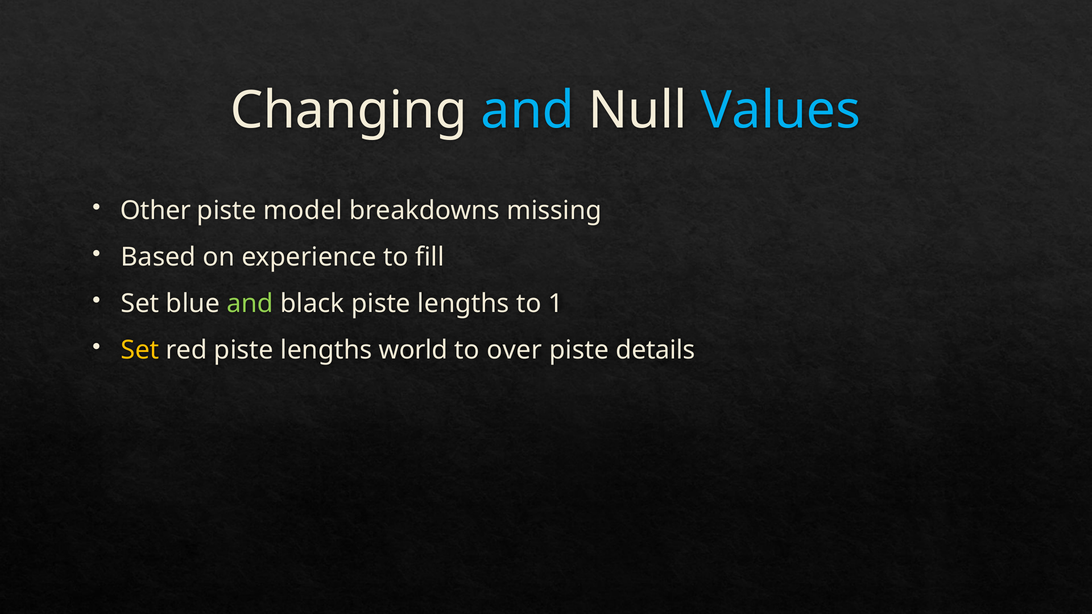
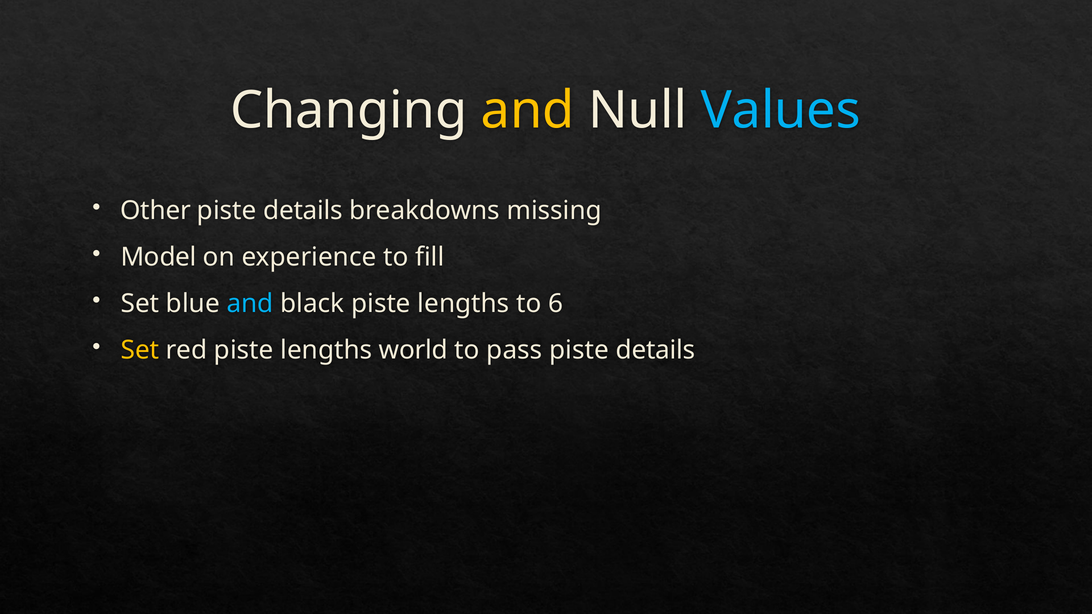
and at (528, 111) colour: light blue -> yellow
model at (303, 211): model -> details
Based: Based -> Model
and at (250, 304) colour: light green -> light blue
1: 1 -> 6
over: over -> pass
